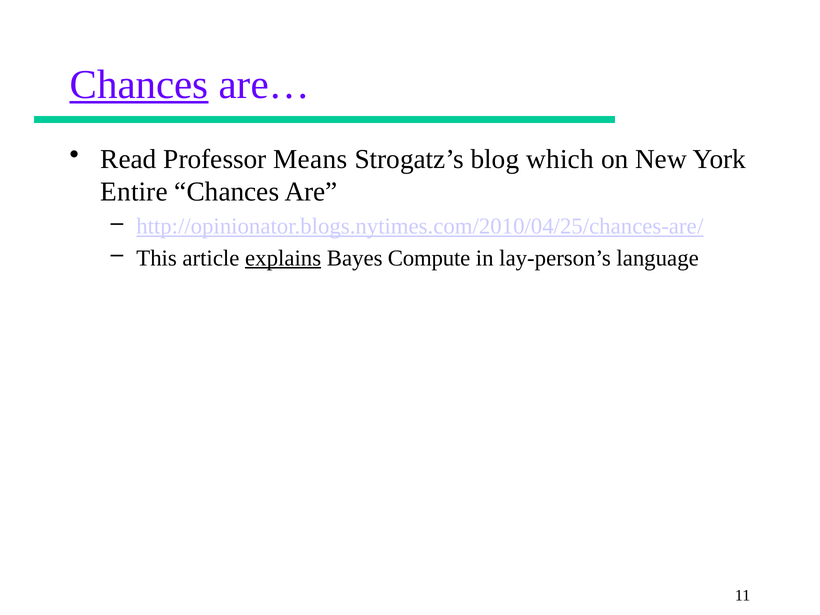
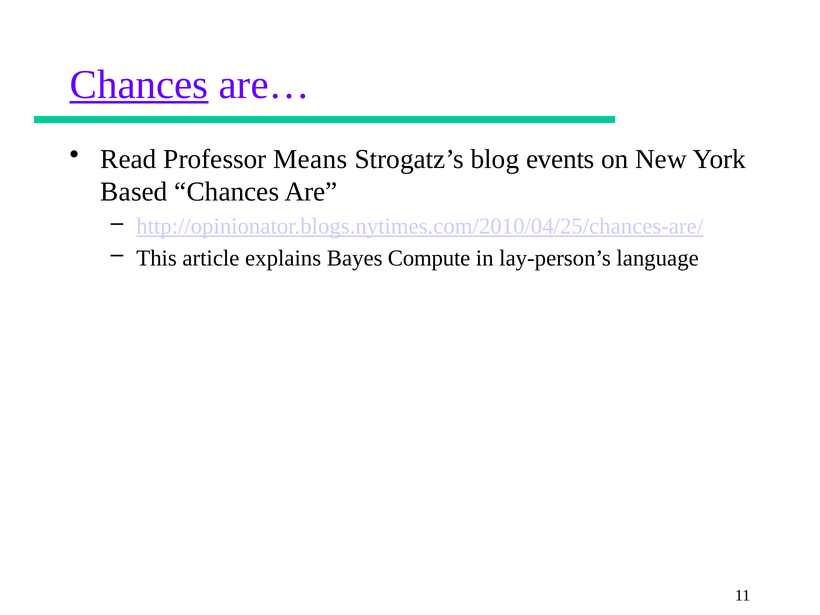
which: which -> events
Entire: Entire -> Based
explains underline: present -> none
